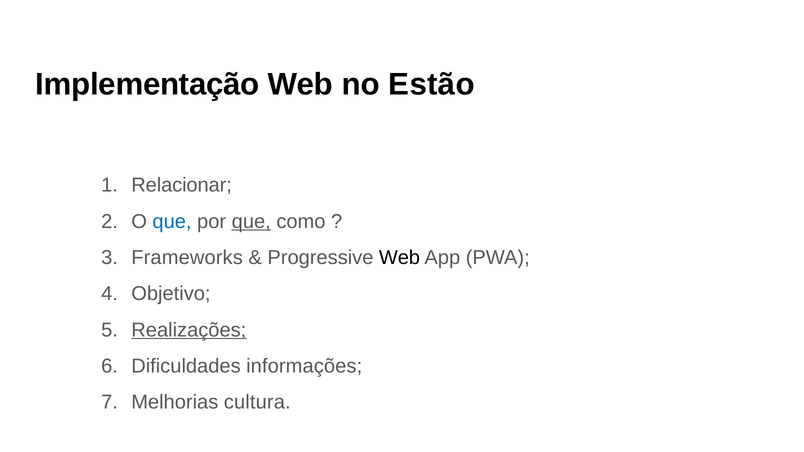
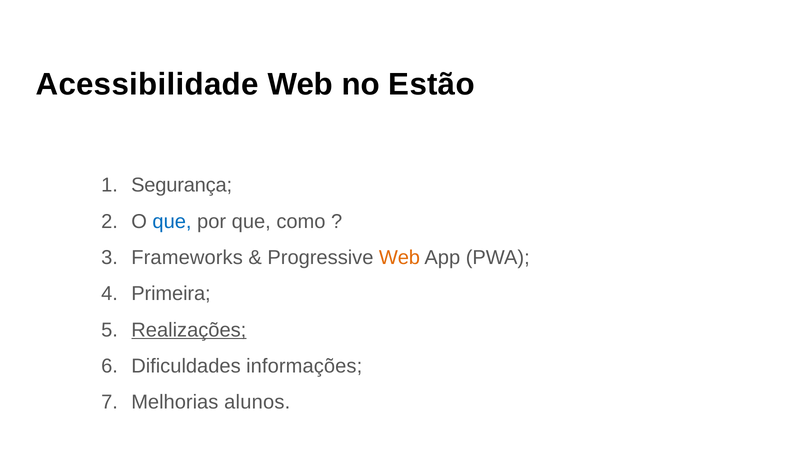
Implementação: Implementação -> Acessibilidade
Relacionar: Relacionar -> Segurança
que at (251, 222) underline: present -> none
Web at (400, 258) colour: black -> orange
Objetivo: Objetivo -> Primeira
cultura: cultura -> alunos
